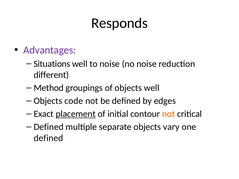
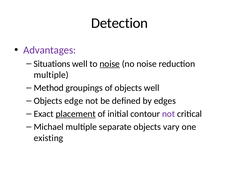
Responds: Responds -> Detection
noise at (110, 64) underline: none -> present
different at (51, 75): different -> multiple
code: code -> edge
not at (169, 114) colour: orange -> purple
Defined at (49, 127): Defined -> Michael
defined at (48, 138): defined -> existing
